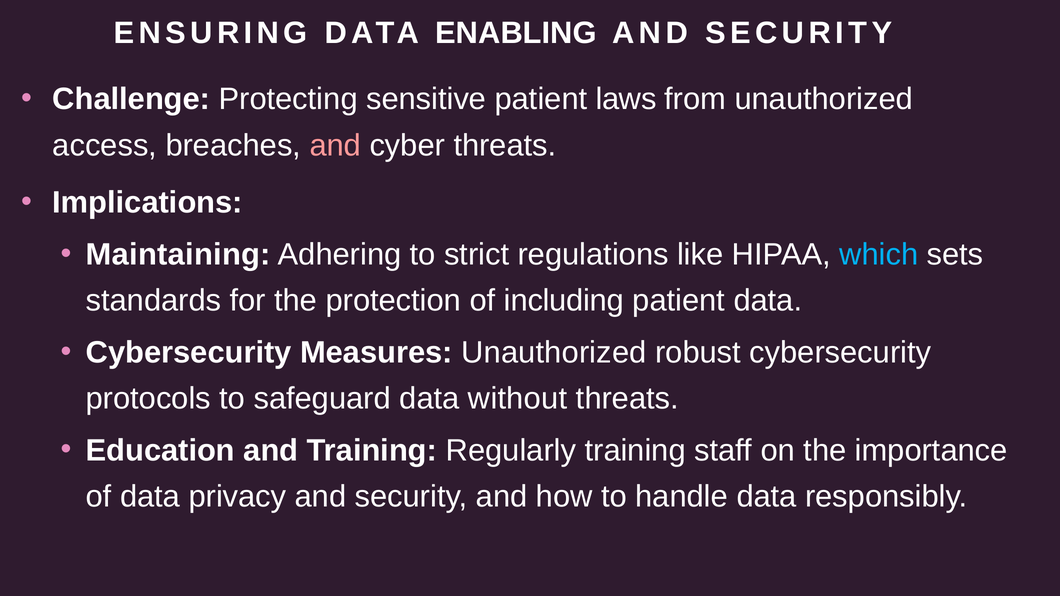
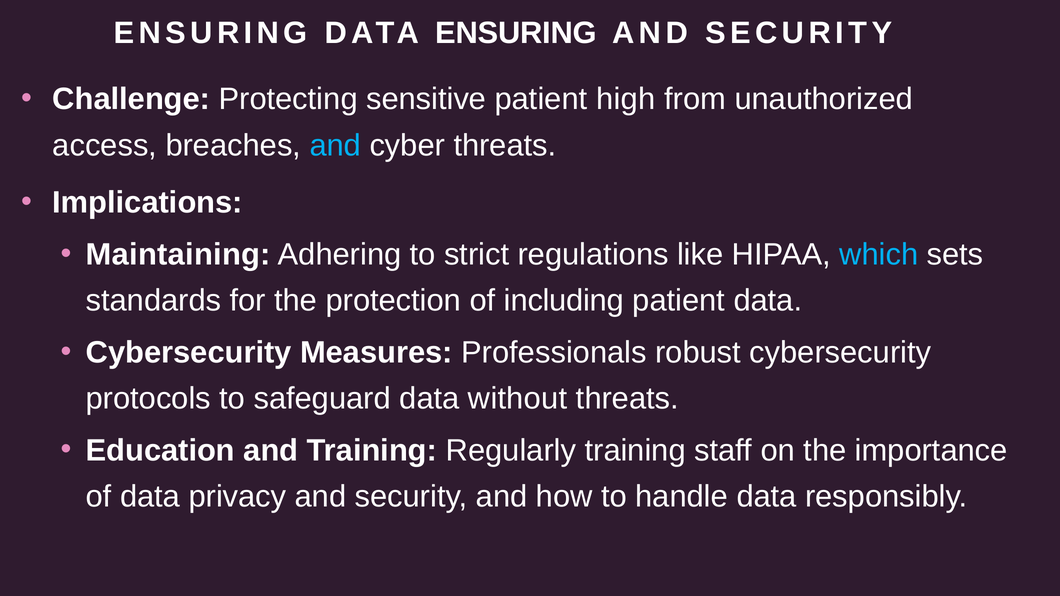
DATA ENABLING: ENABLING -> ENSURING
laws: laws -> high
and at (335, 146) colour: pink -> light blue
Measures Unauthorized: Unauthorized -> Professionals
